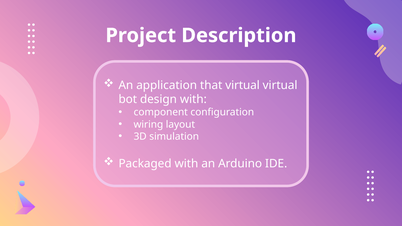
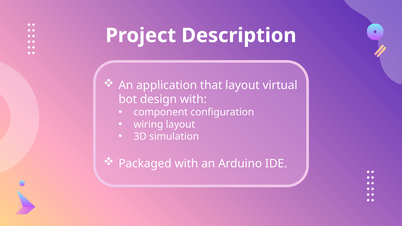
that virtual: virtual -> layout
